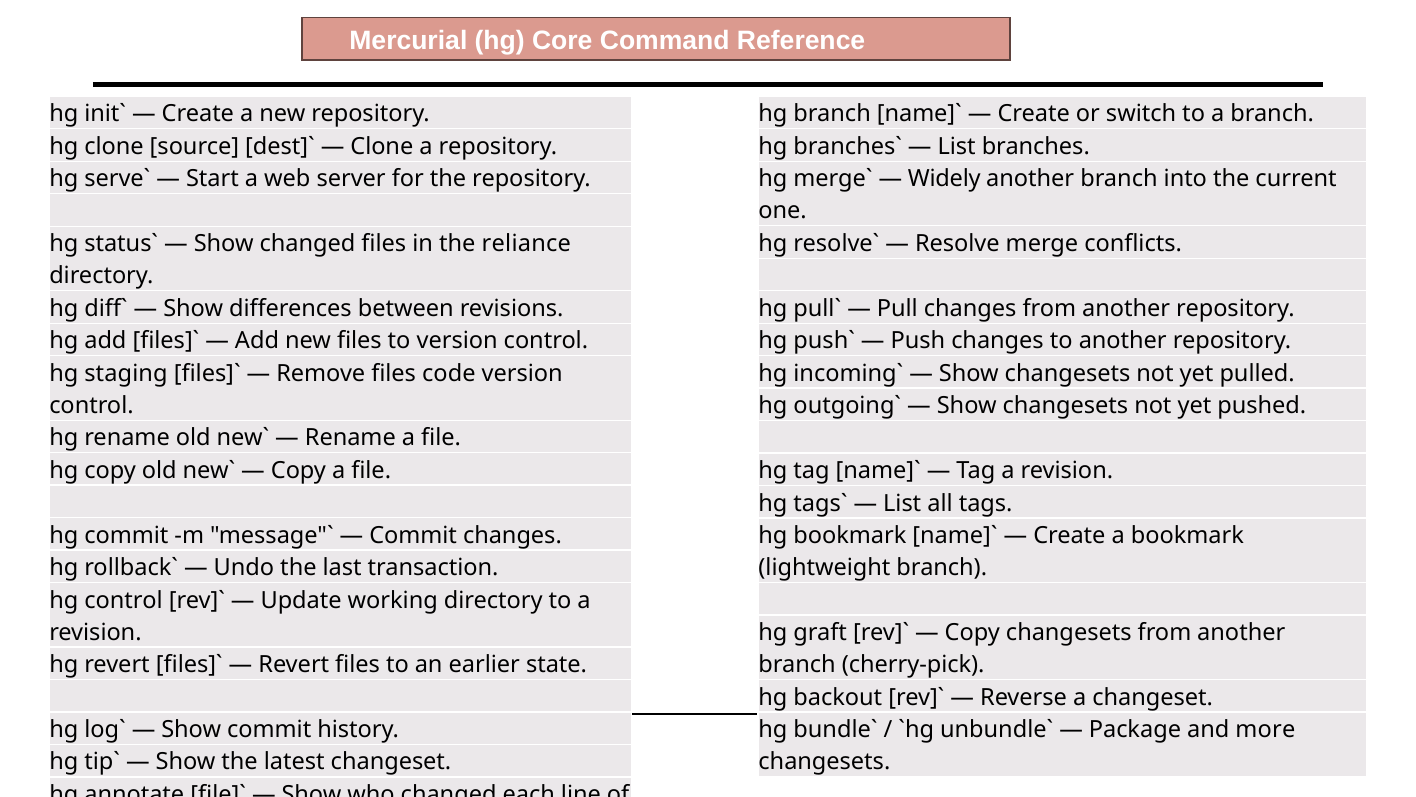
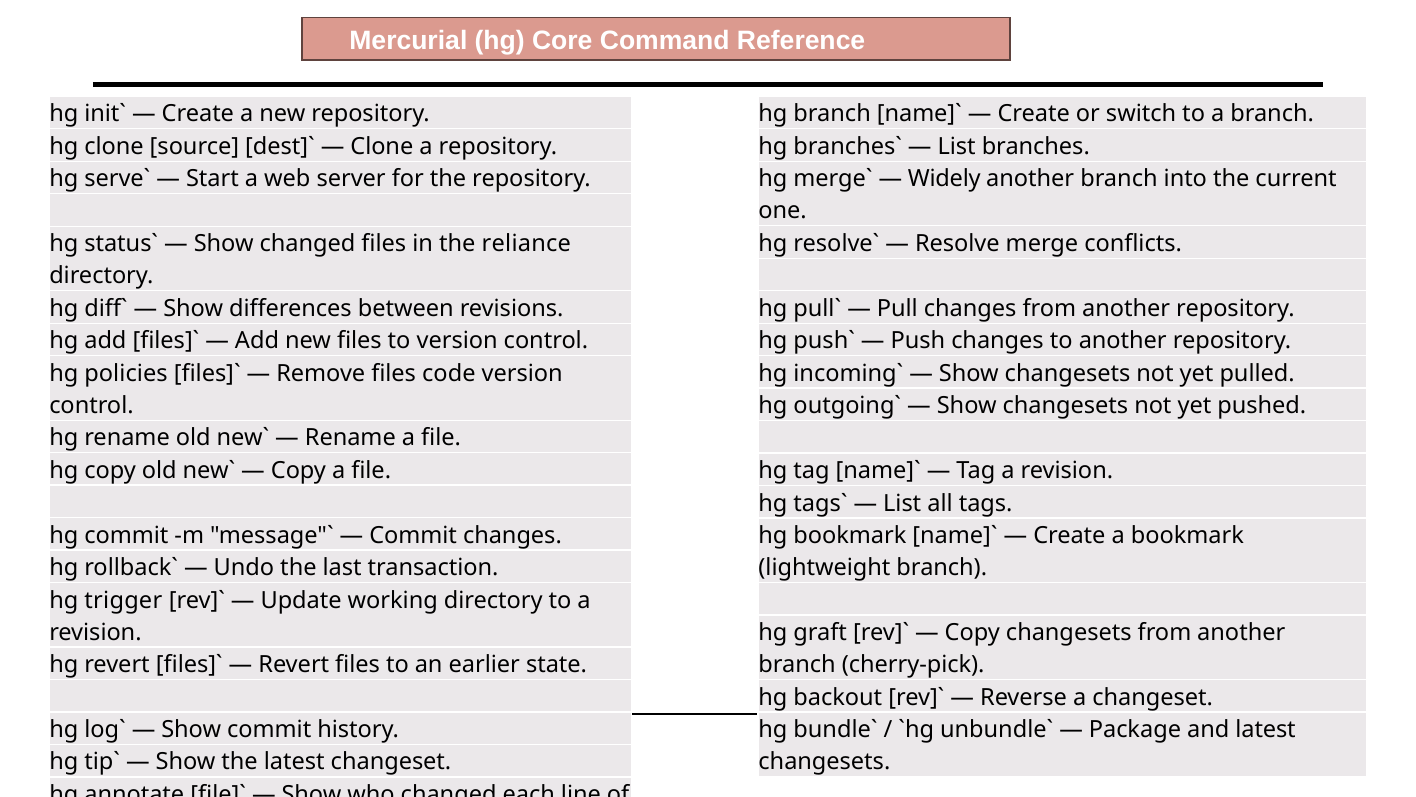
staging: staging -> policies
hg control: control -> trigger
and more: more -> latest
